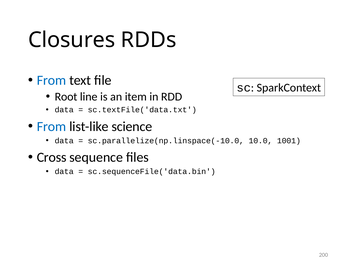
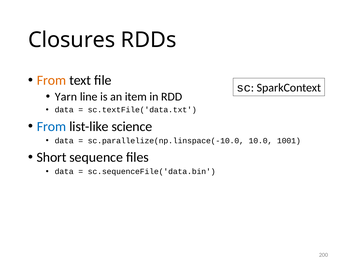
From at (52, 80) colour: blue -> orange
Root: Root -> Yarn
Cross: Cross -> Short
